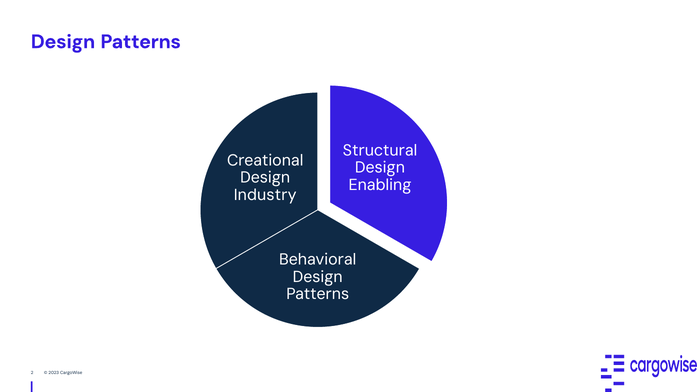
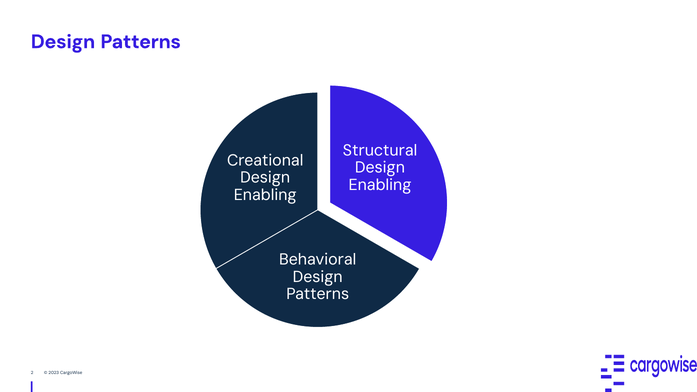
Industry at (265, 195): Industry -> Enabling
